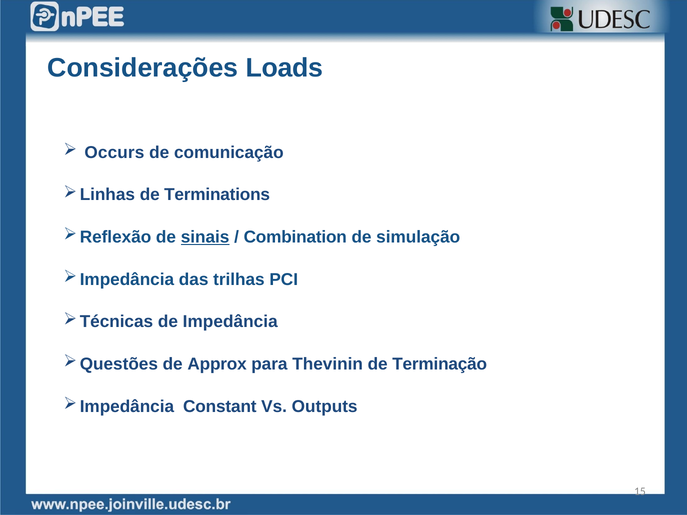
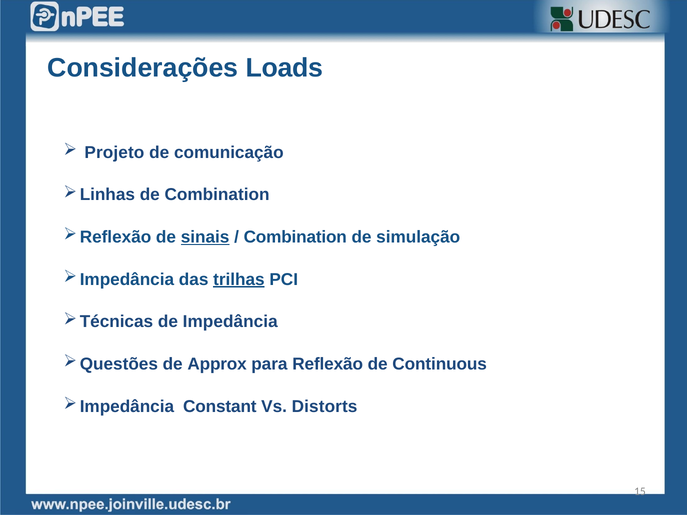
Occurs: Occurs -> Projeto
de Terminations: Terminations -> Combination
trilhas underline: none -> present
Thevinin: Thevinin -> Reflexão
Terminação: Terminação -> Continuous
Outputs: Outputs -> Distorts
